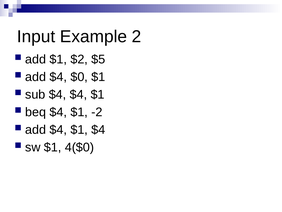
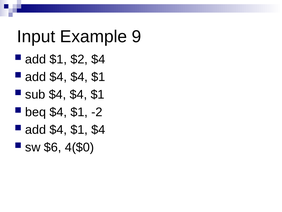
2: 2 -> 9
$2 $5: $5 -> $4
add $4 $0: $0 -> $4
sw $1: $1 -> $6
